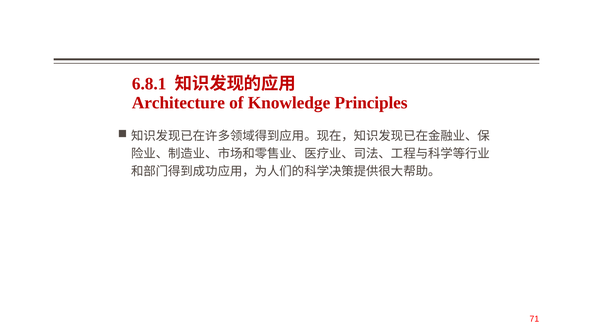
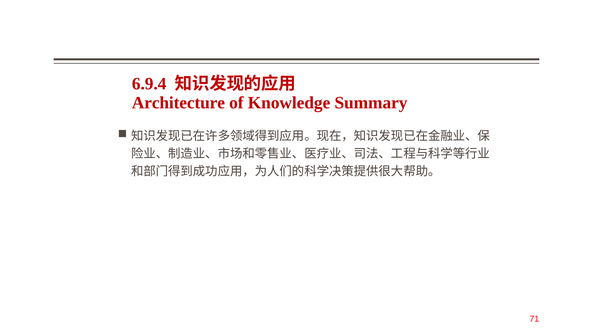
6.8.1: 6.8.1 -> 6.9.4
Principles: Principles -> Summary
